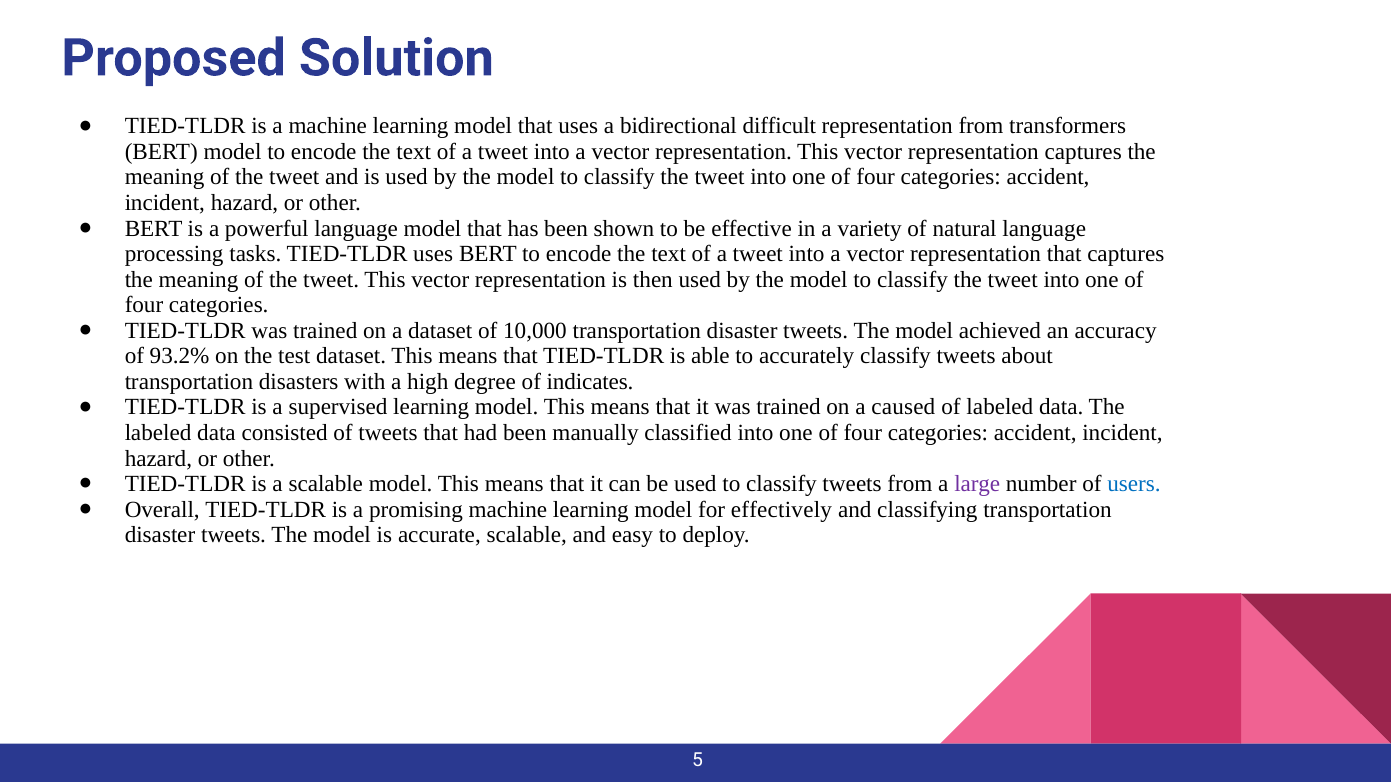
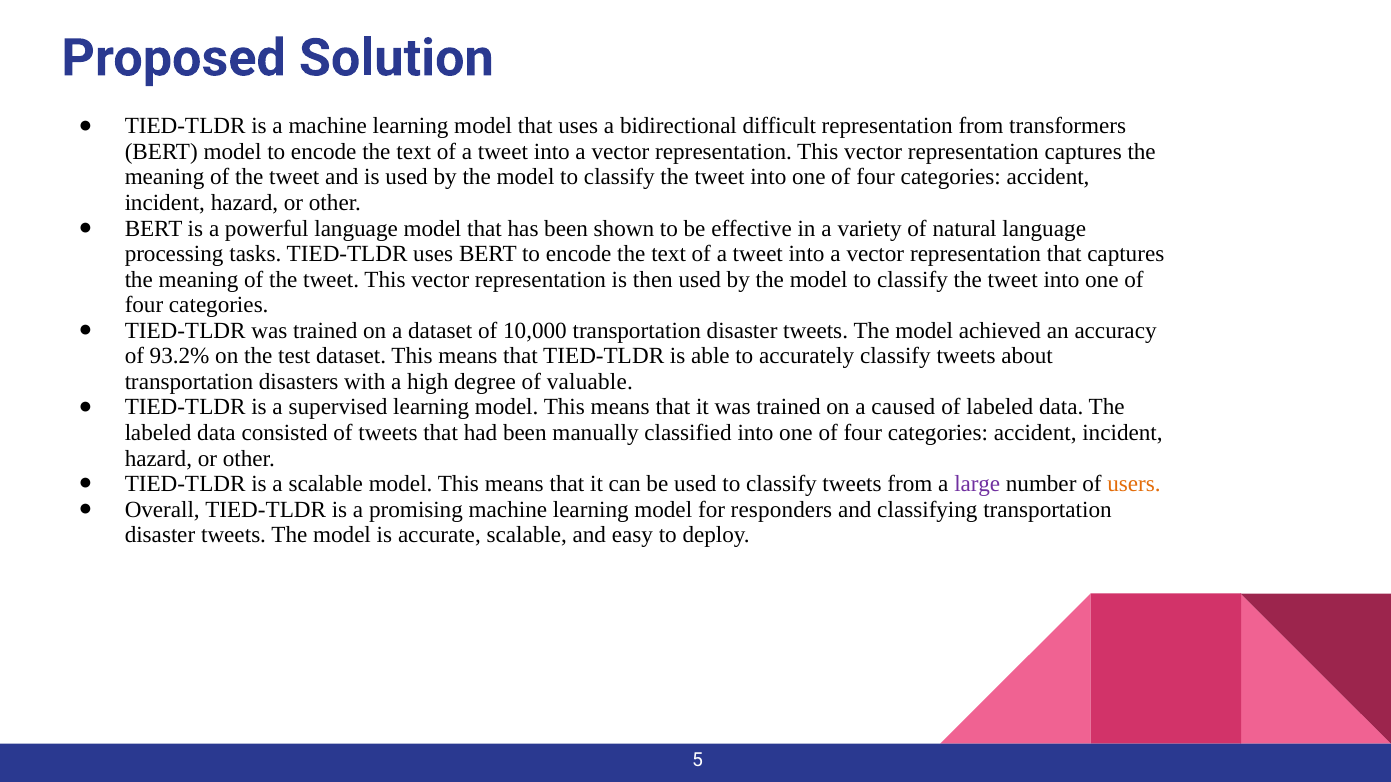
indicates: indicates -> valuable
users colour: blue -> orange
effectively: effectively -> responders
